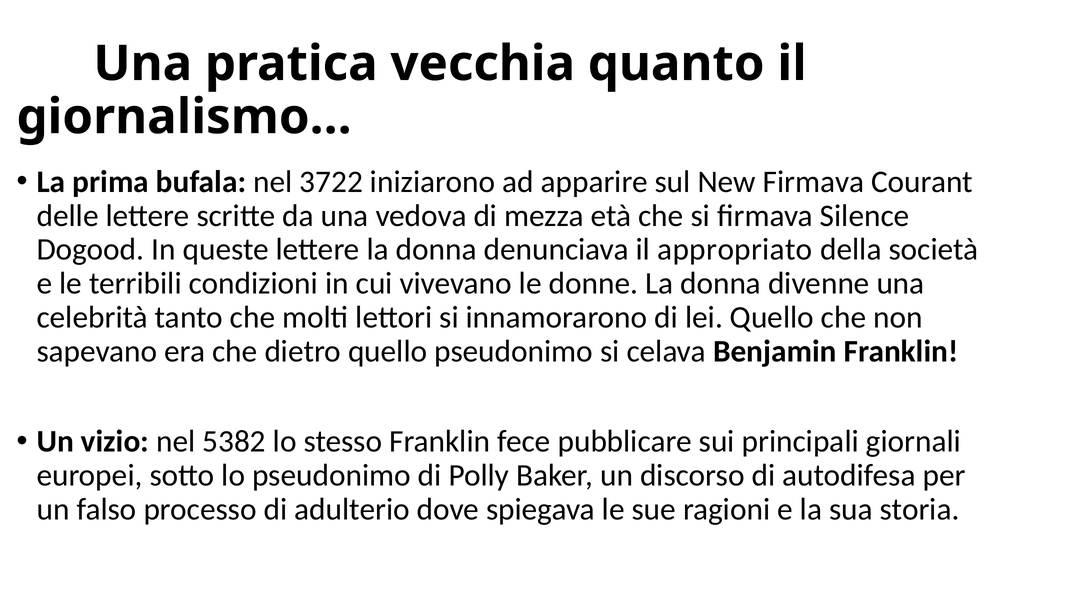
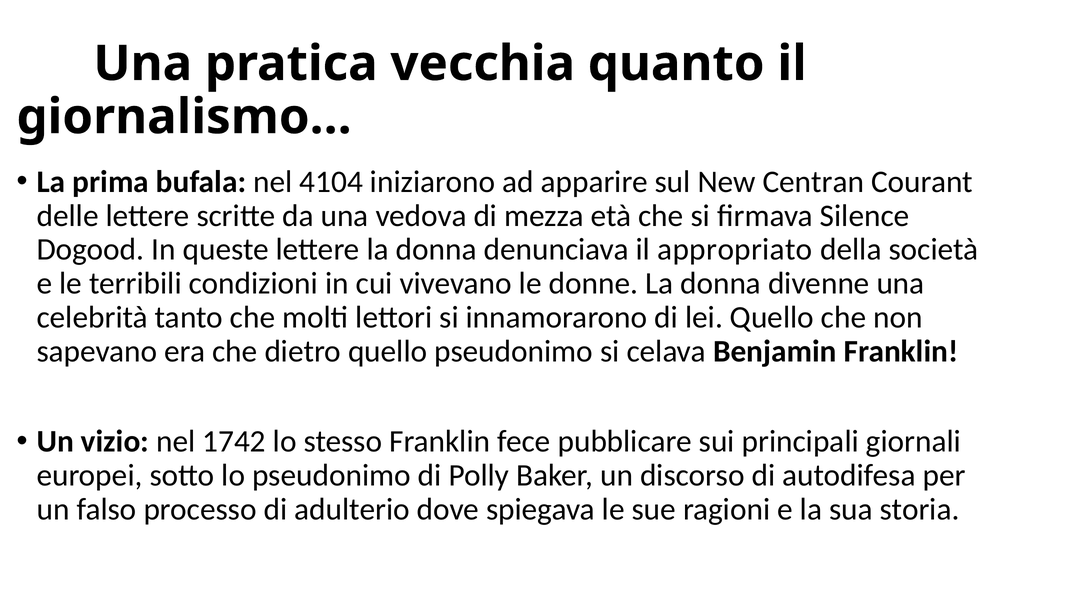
3722: 3722 -> 4104
New Firmava: Firmava -> Centran
5382: 5382 -> 1742
